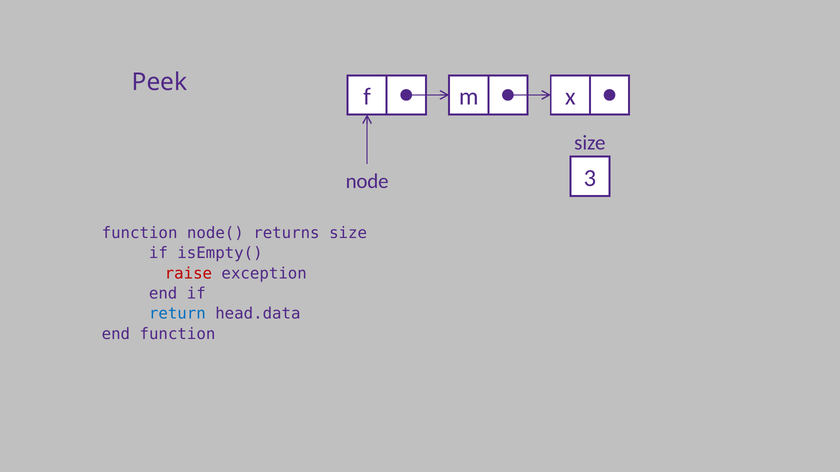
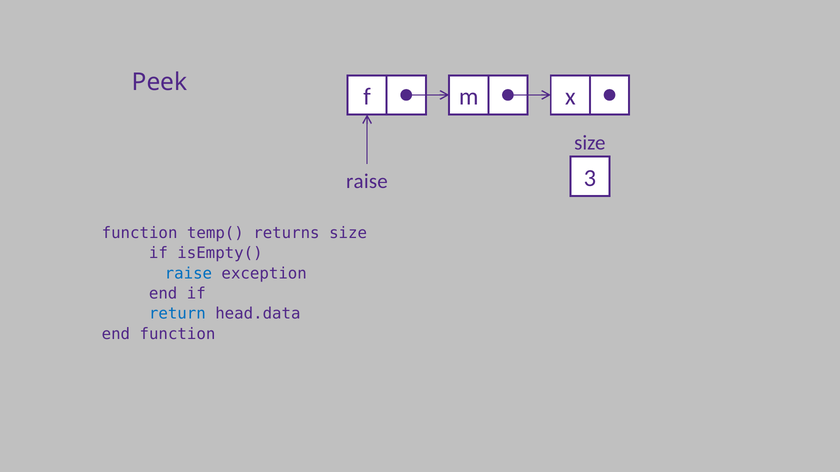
node at (367, 181): node -> raise
node(: node( -> temp(
raise at (188, 274) colour: red -> blue
